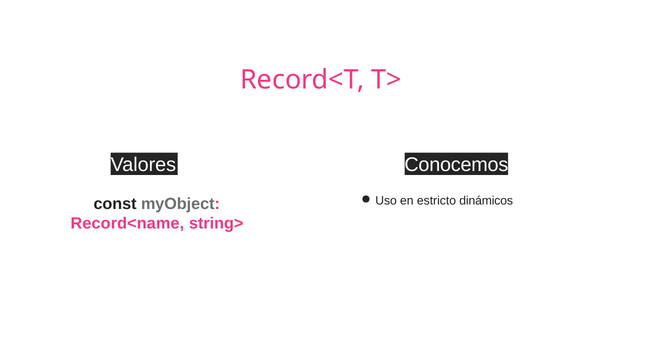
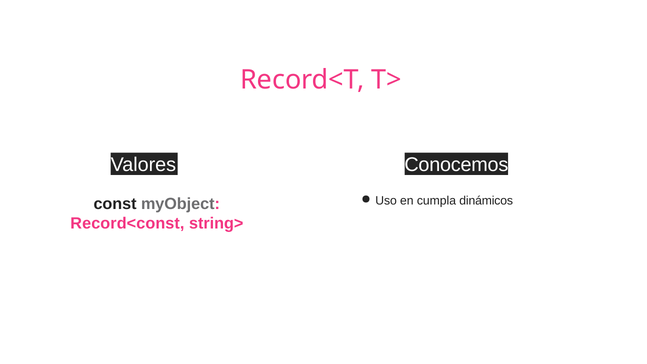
estricto: estricto -> cumpla
Record<name: Record<name -> Record<const
